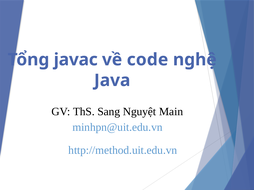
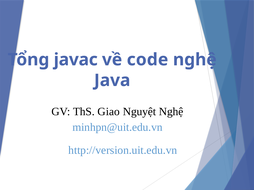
Sang: Sang -> Giao
Nguyệt Main: Main -> Nghệ
http://method.uit.edu.vn: http://method.uit.edu.vn -> http://version.uit.edu.vn
